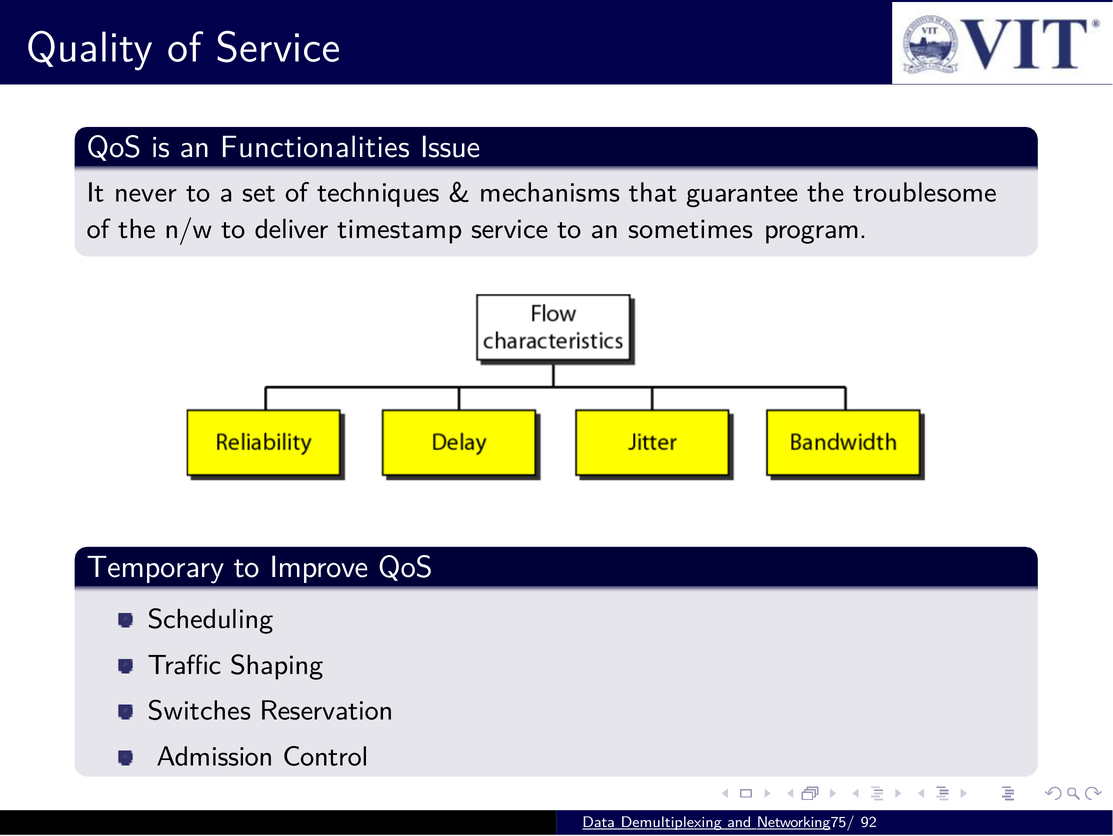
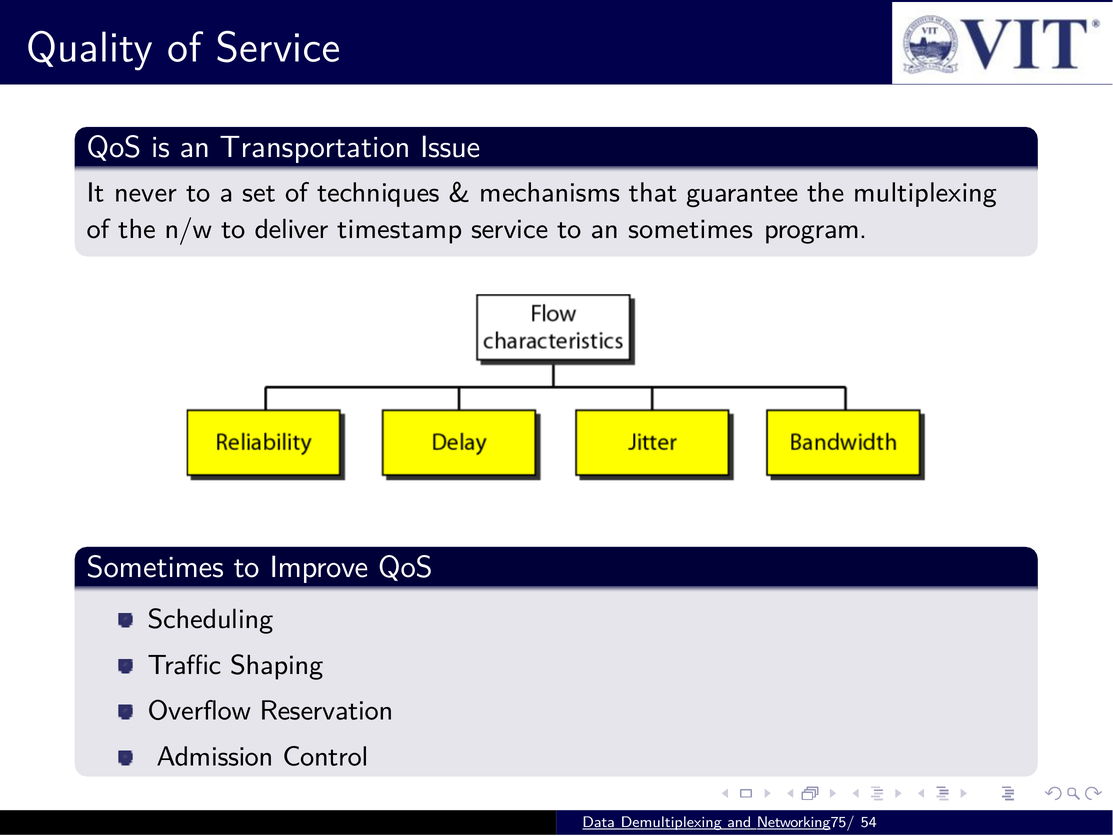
Functionalities: Functionalities -> Transportation
troublesome: troublesome -> multiplexing
Temporary at (156, 567): Temporary -> Sometimes
Switches: Switches -> Overflow
92: 92 -> 54
